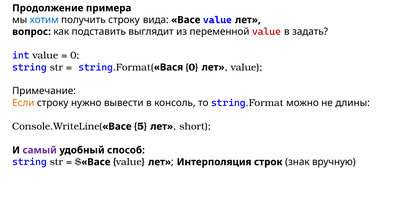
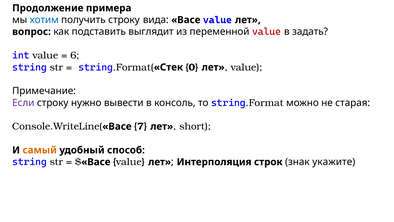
0 at (75, 55): 0 -> 6
Вася: Вася -> Стек
Если colour: orange -> purple
длины: длины -> старая
5: 5 -> 7
самый colour: purple -> orange
вручную: вручную -> укажите
